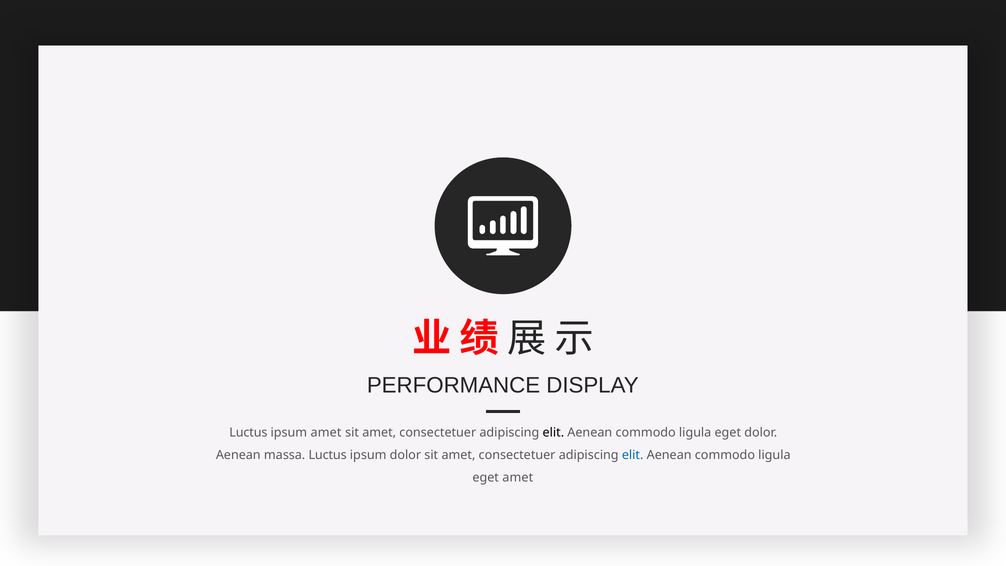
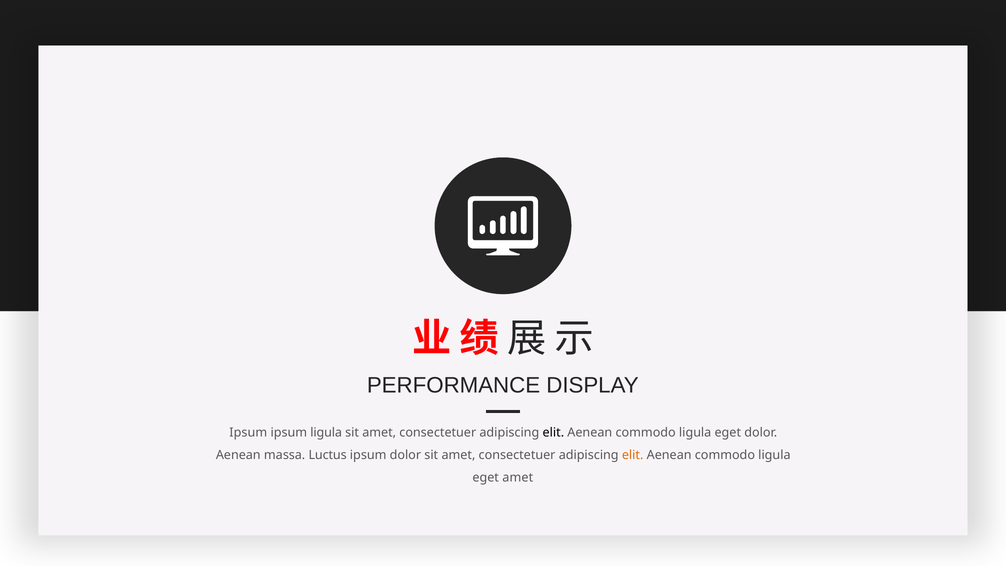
Luctus at (248, 432): Luctus -> Ipsum
ipsum amet: amet -> ligula
elit at (633, 455) colour: blue -> orange
